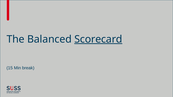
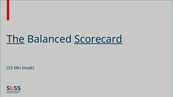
The underline: none -> present
